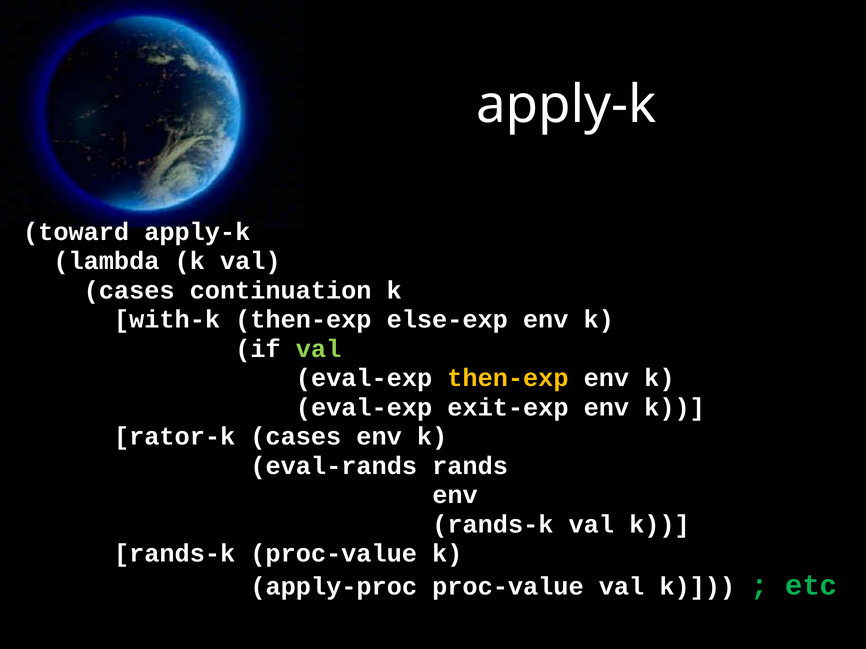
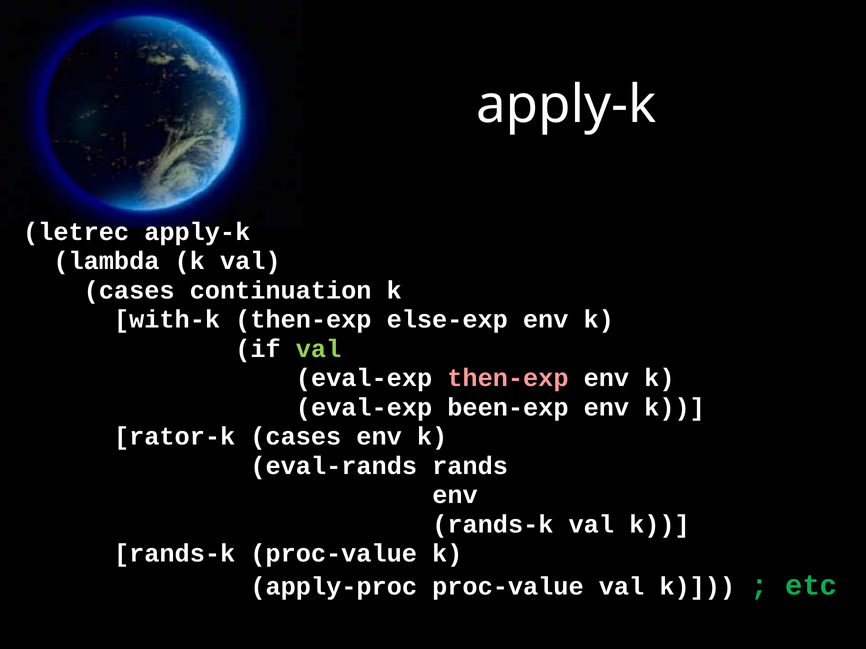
toward: toward -> letrec
then-exp at (508, 378) colour: yellow -> pink
exit-exp: exit-exp -> been-exp
